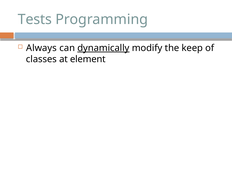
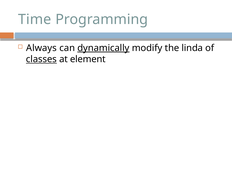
Tests: Tests -> Time
keep: keep -> linda
classes underline: none -> present
